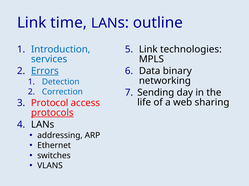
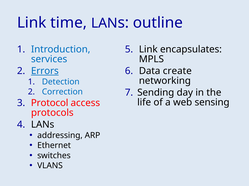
technologies: technologies -> encapsulates
binary: binary -> create
sharing: sharing -> sensing
protocols underline: present -> none
